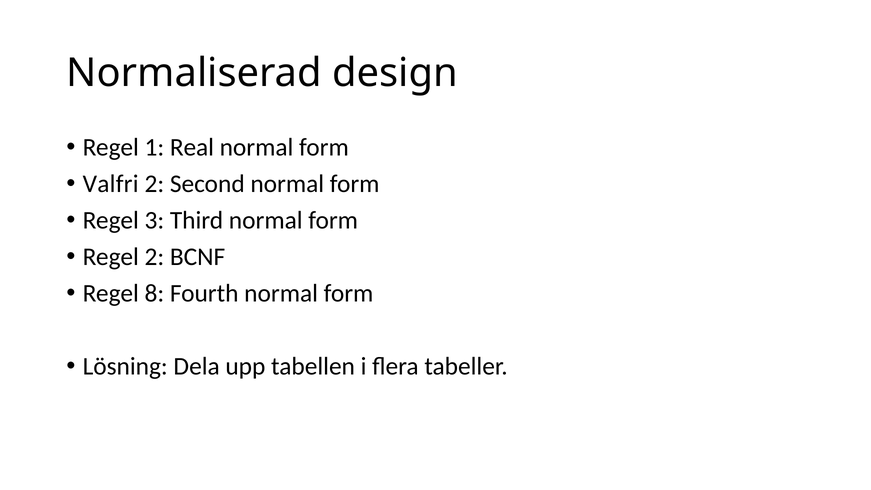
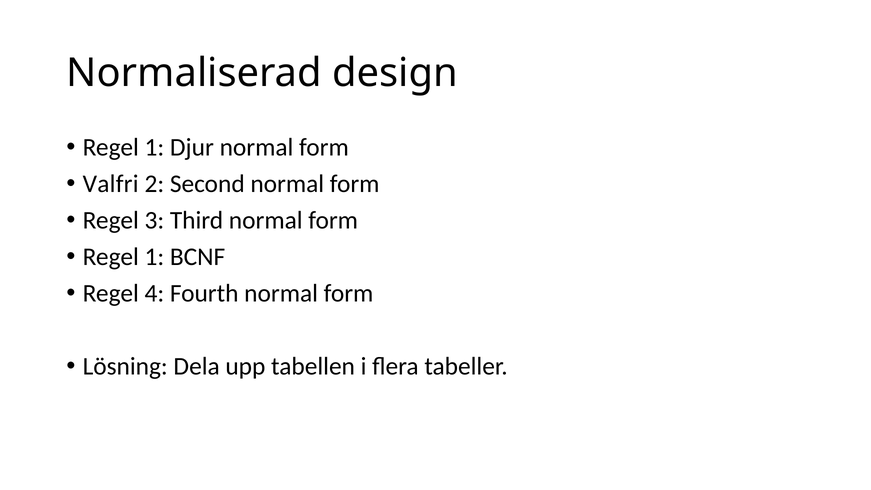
Real: Real -> Djur
2 at (154, 257): 2 -> 1
8: 8 -> 4
